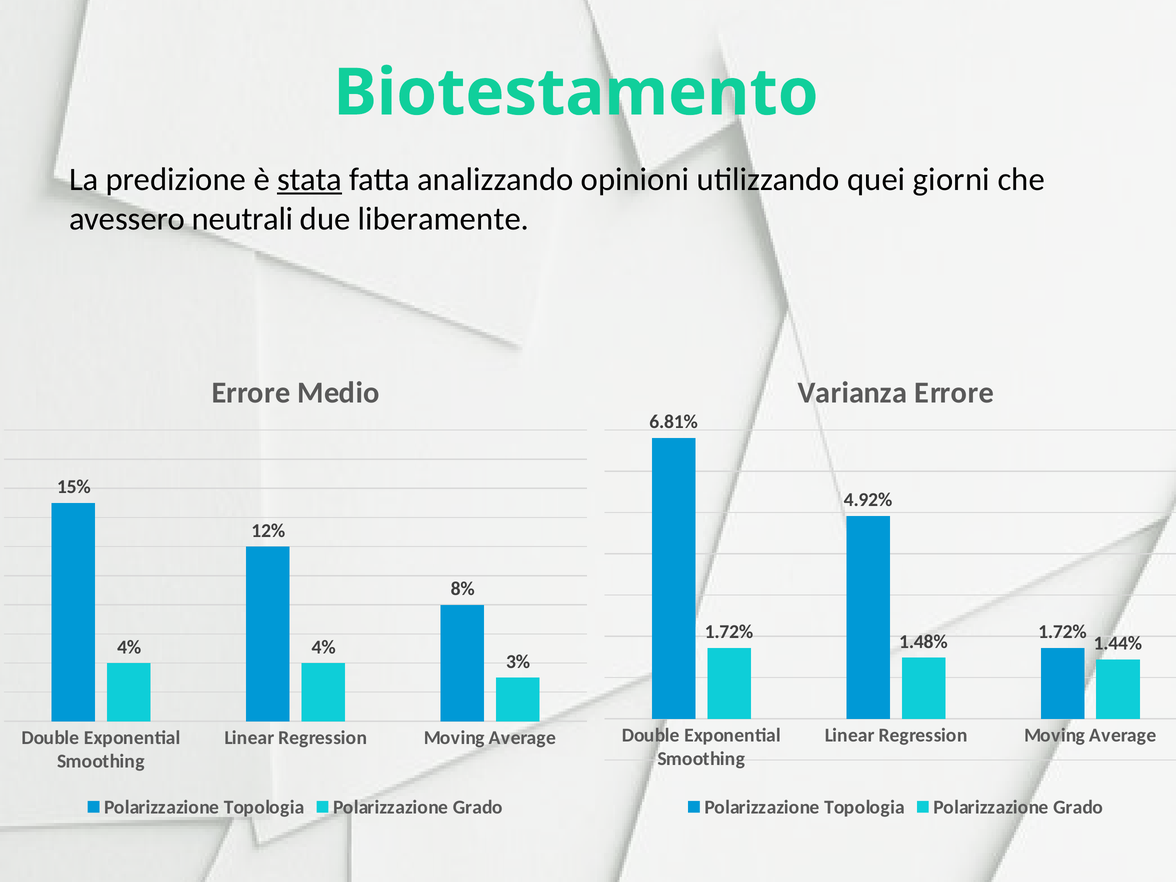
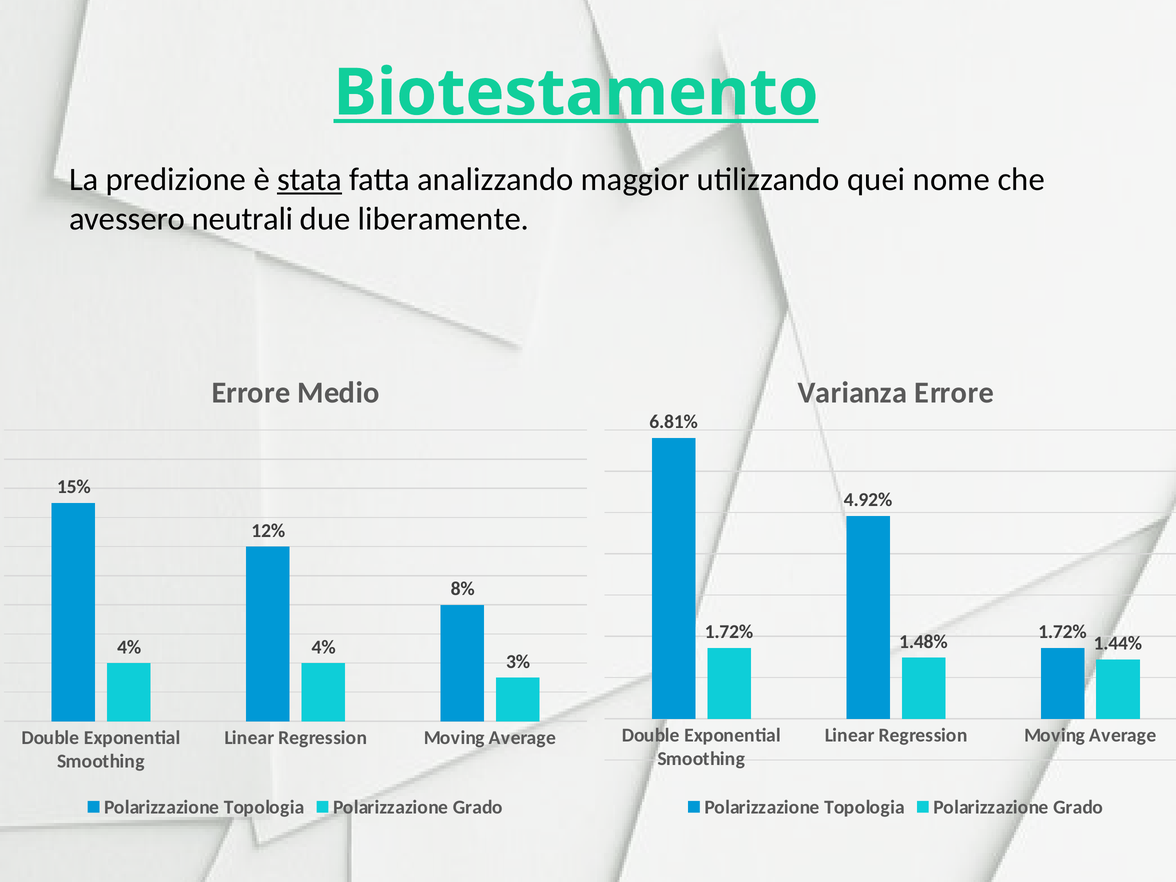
Biotestamento underline: none -> present
opinioni: opinioni -> maggior
giorni: giorni -> nome
